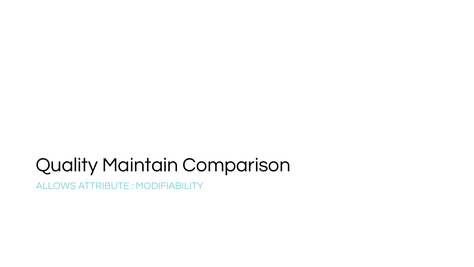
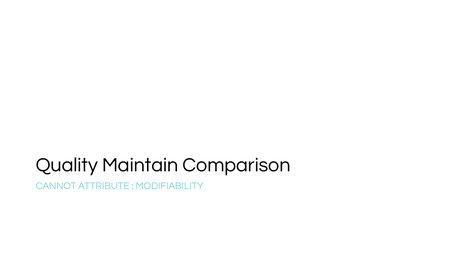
ALLOWS: ALLOWS -> CANNOT
